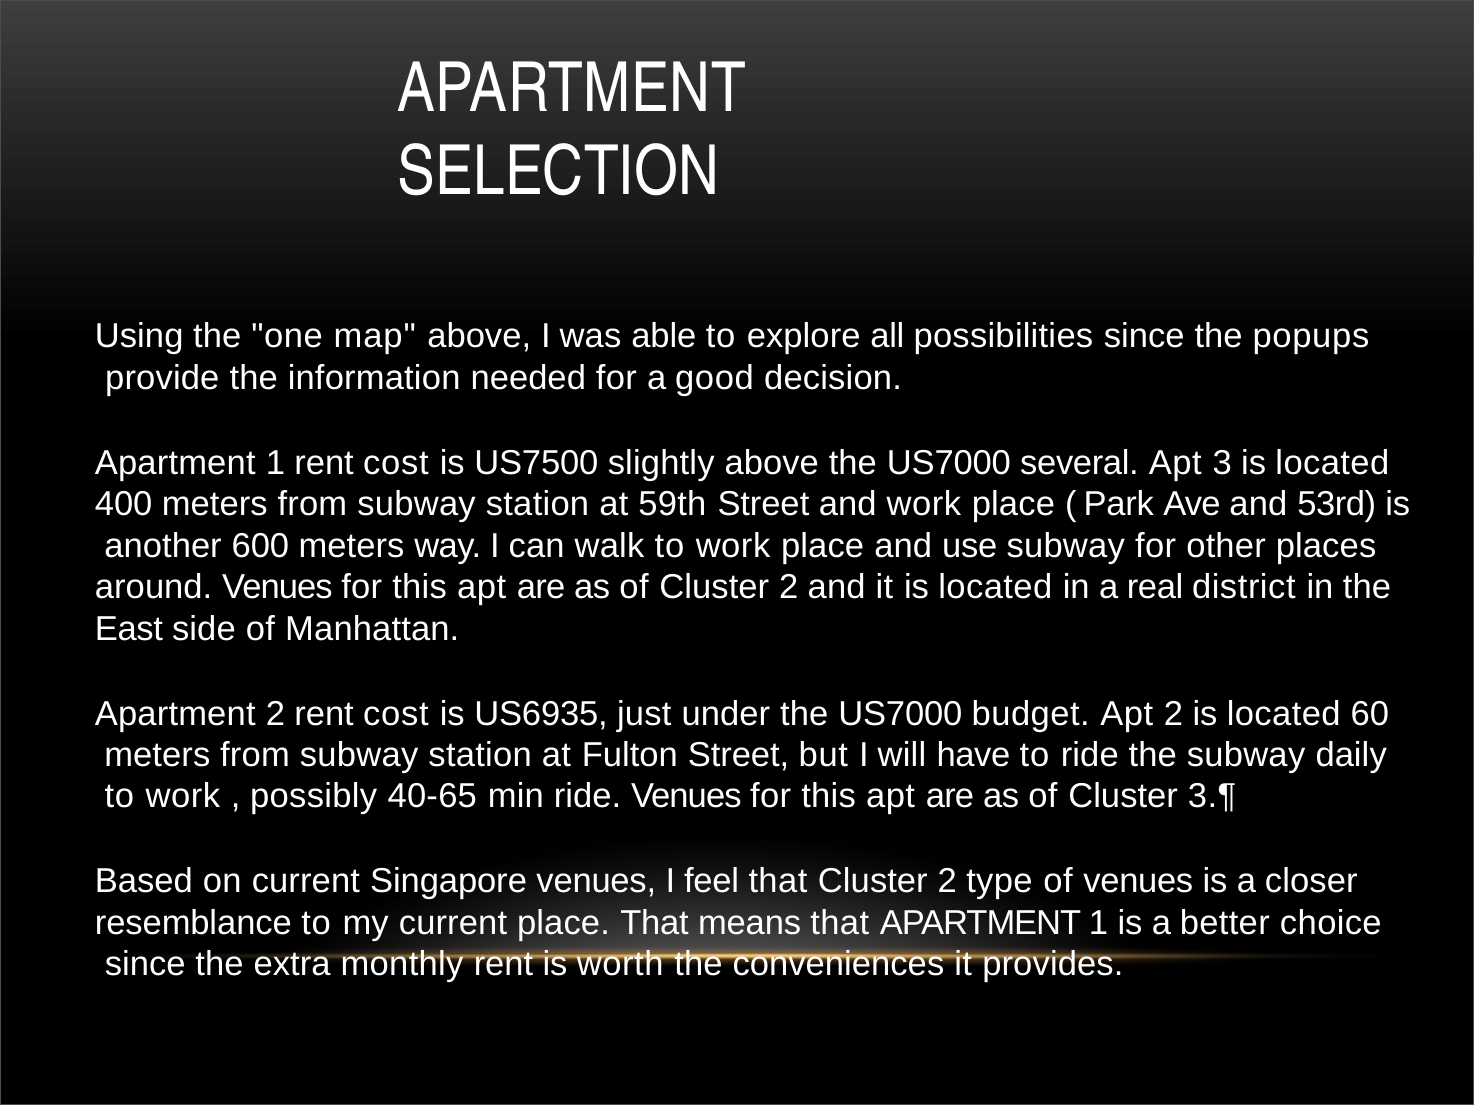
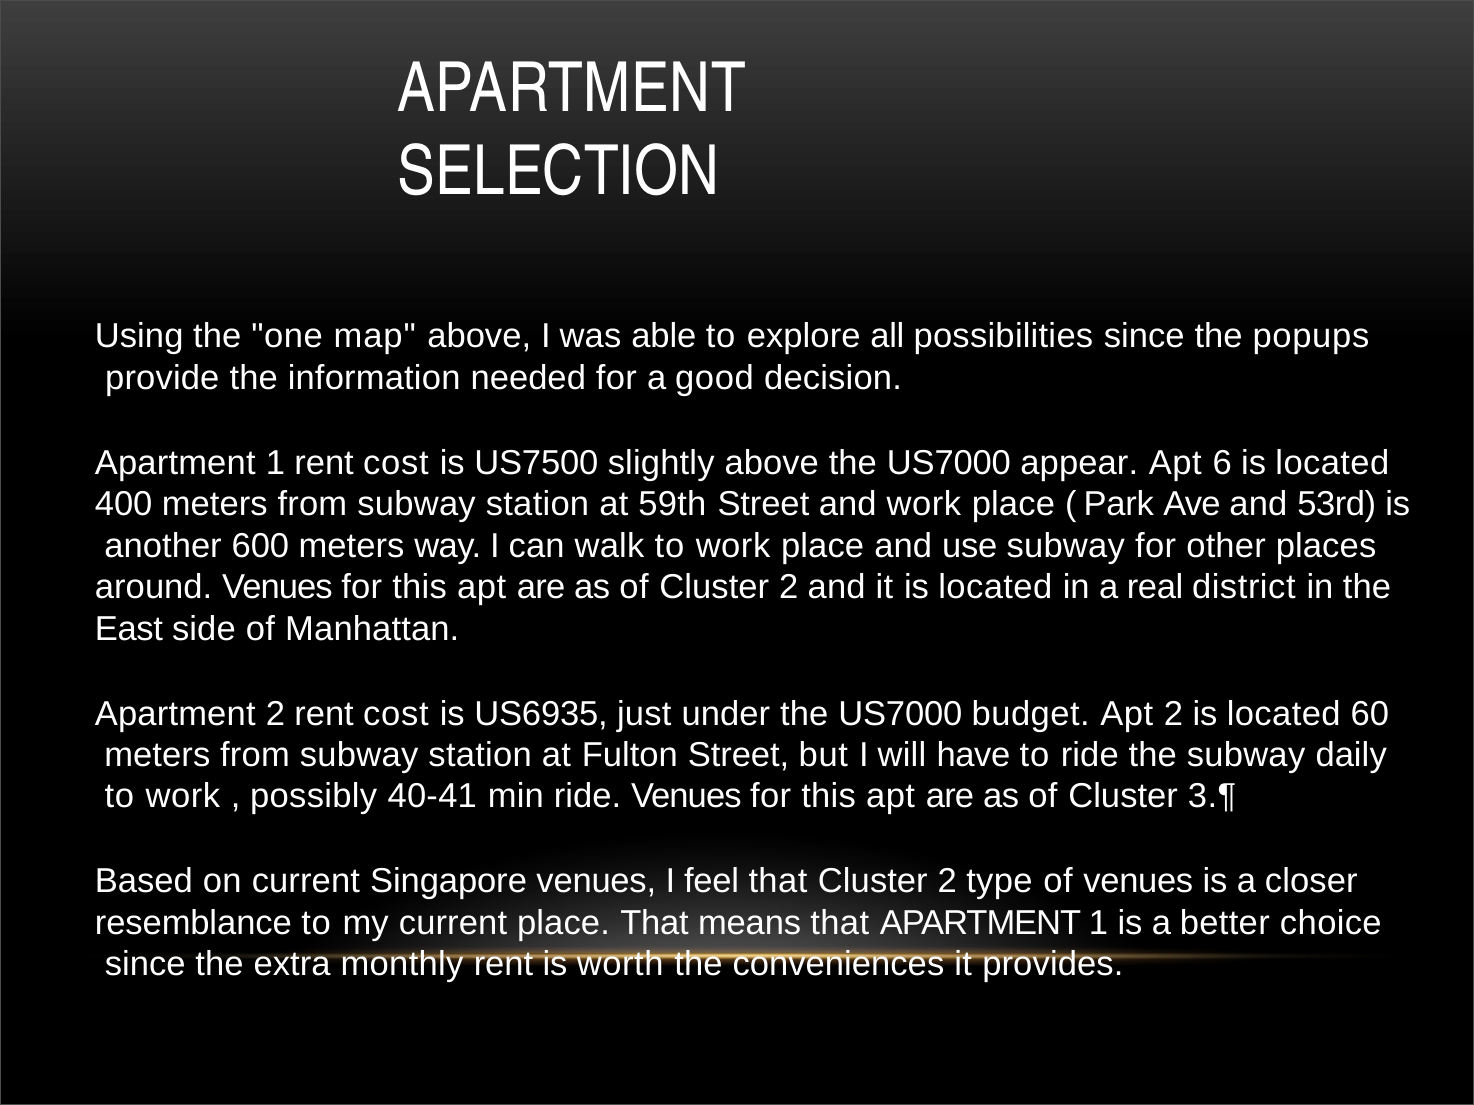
several: several -> appear
3: 3 -> 6
40-65: 40-65 -> 40-41
